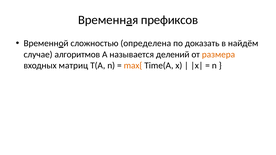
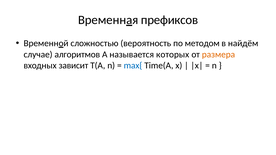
определена: определена -> вероятность
доказать: доказать -> методом
делений: делений -> которых
матриц: матриц -> зависит
max{ colour: orange -> blue
